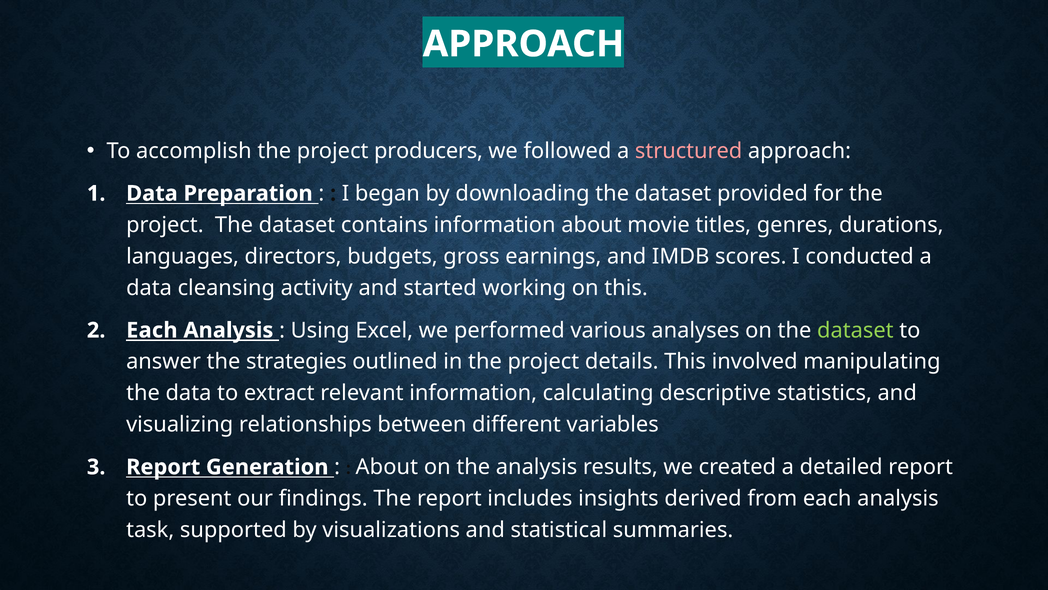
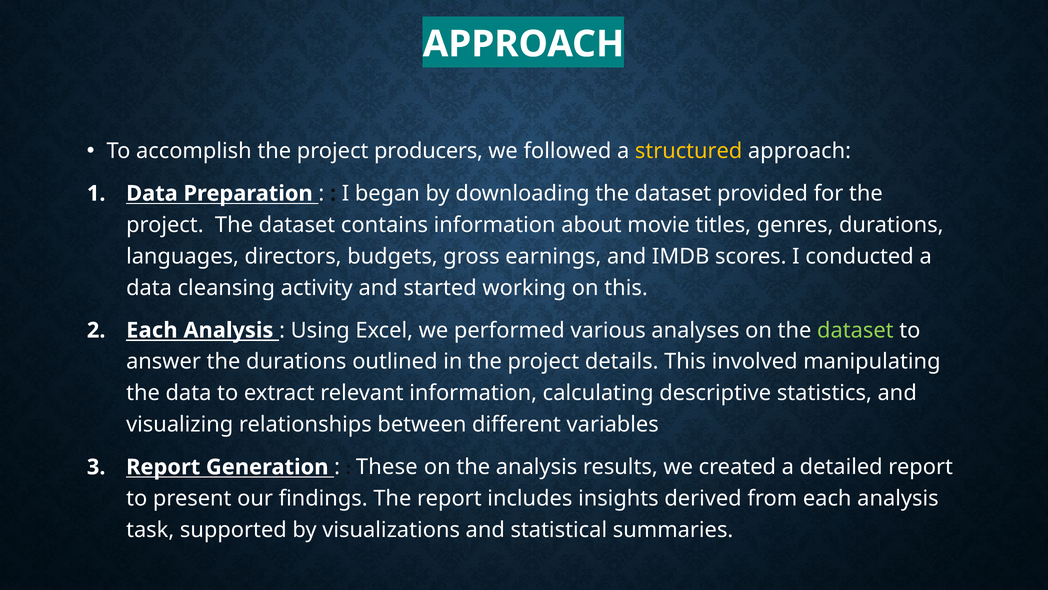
structured colour: pink -> yellow
the strategies: strategies -> durations
About at (387, 467): About -> These
